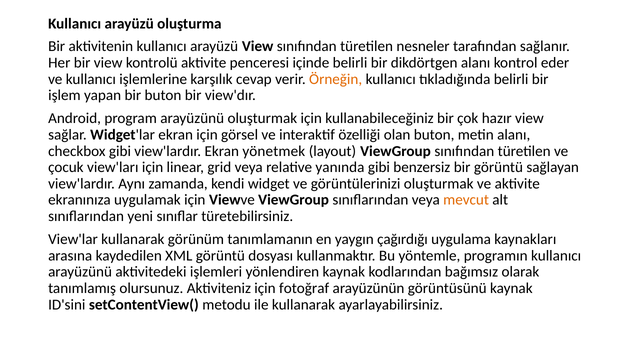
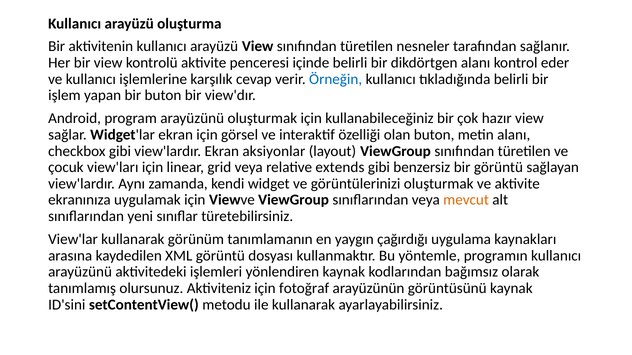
Örneğin colour: orange -> blue
yönetmek: yönetmek -> aksiyonlar
yanında: yanında -> extends
